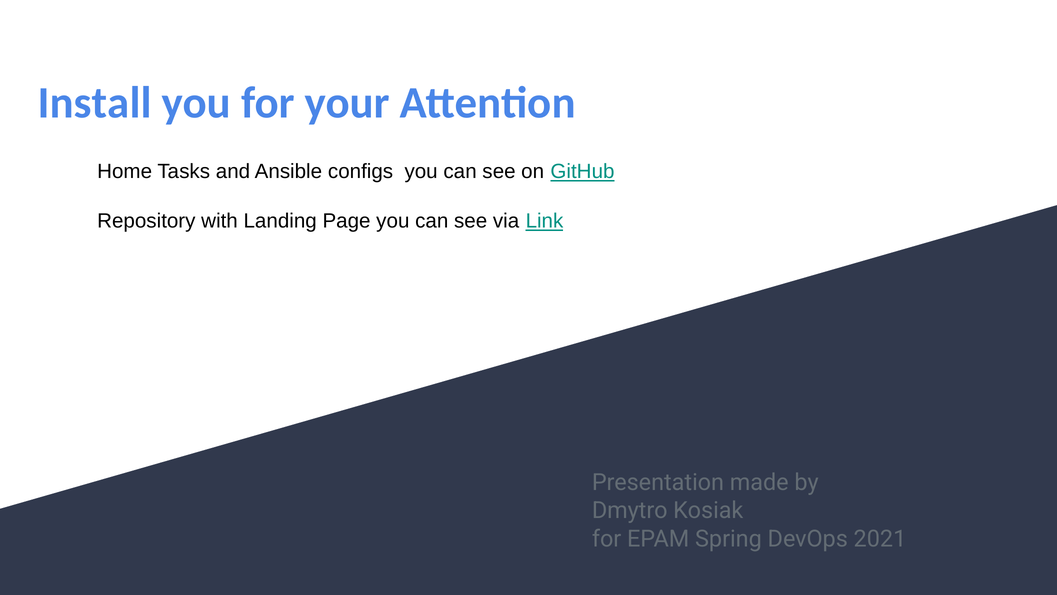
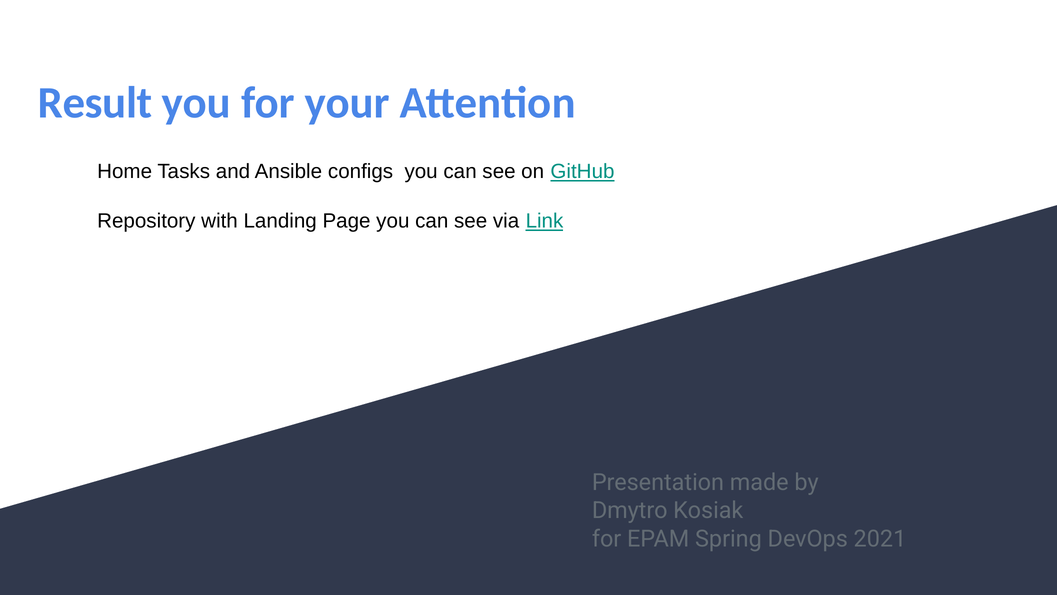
Install: Install -> Result
